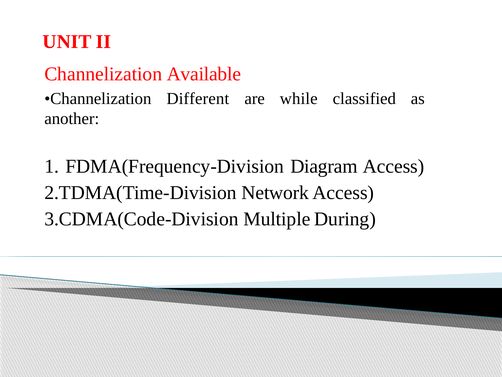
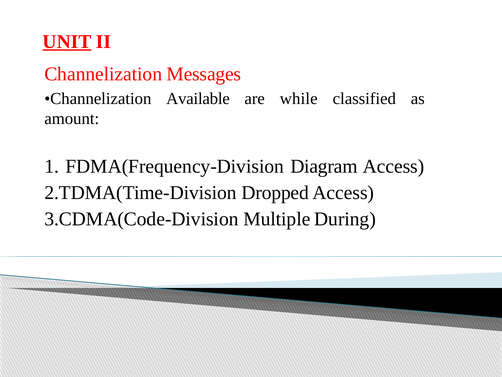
UNIT underline: none -> present
Available: Available -> Messages
Different: Different -> Available
another: another -> amount
Network: Network -> Dropped
